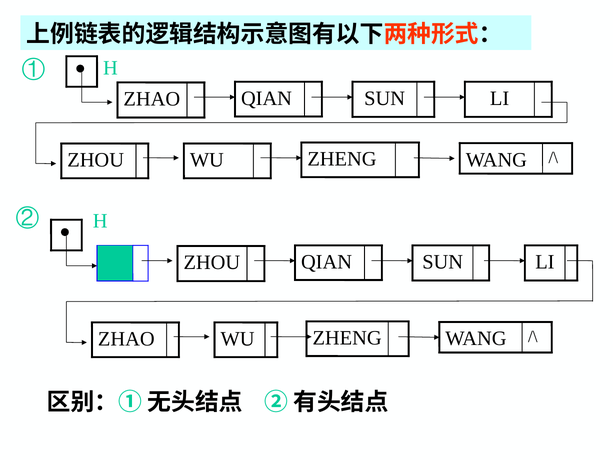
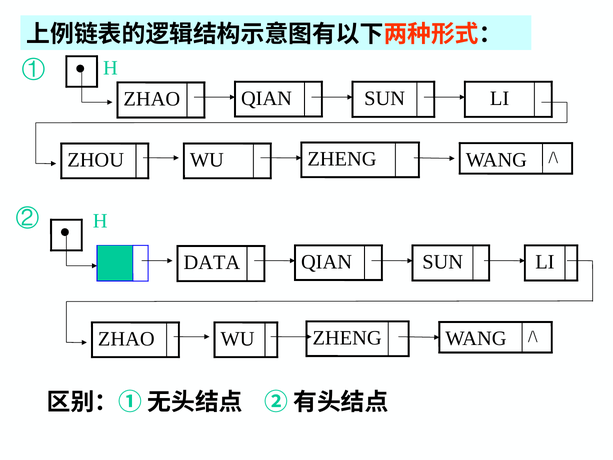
ZHOU at (212, 263): ZHOU -> DATA
